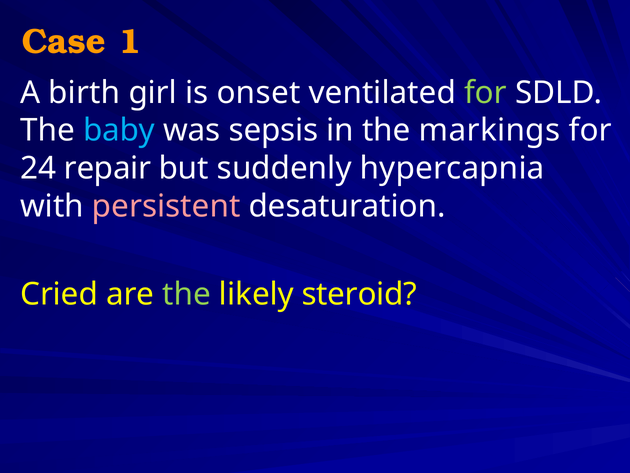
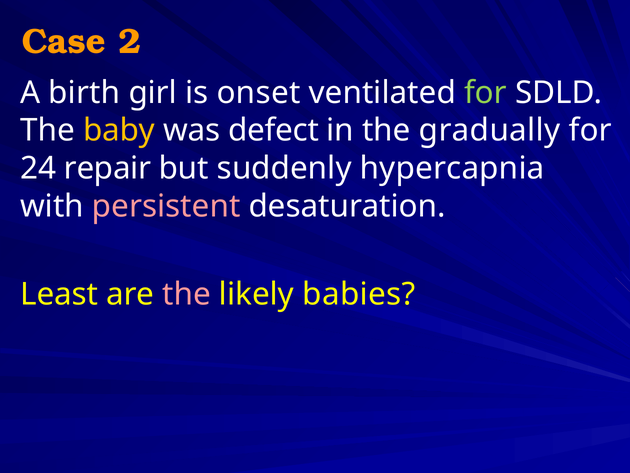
1: 1 -> 2
baby colour: light blue -> yellow
sepsis: sepsis -> defect
markings: markings -> gradually
Cried: Cried -> Least
the at (186, 294) colour: light green -> pink
steroid: steroid -> babies
